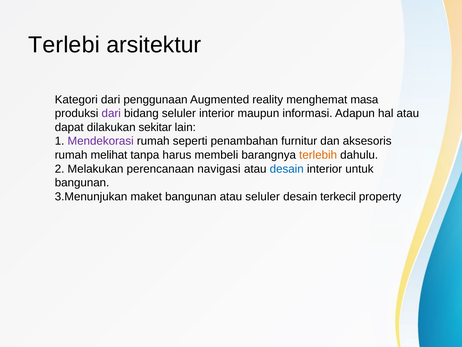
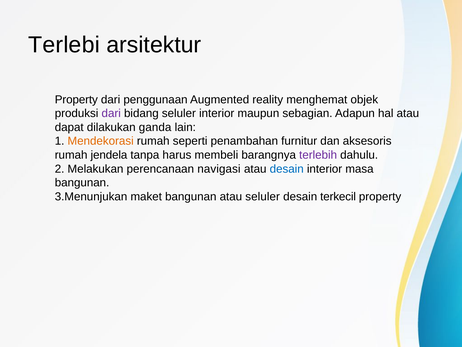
Kategori at (76, 99): Kategori -> Property
masa: masa -> objek
informasi: informasi -> sebagian
sekitar: sekitar -> ganda
Mendekorasi colour: purple -> orange
melihat: melihat -> jendela
terlebih colour: orange -> purple
untuk: untuk -> masa
